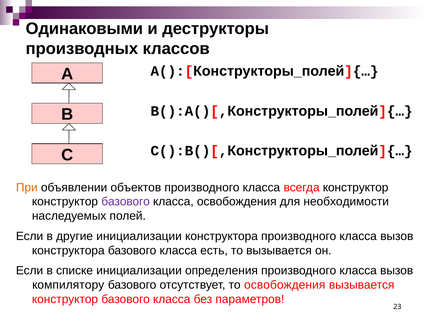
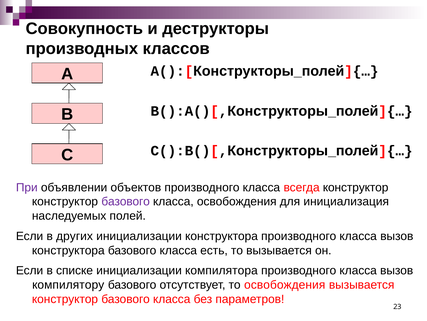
Одинаковыми: Одинаковыми -> Совокупность
При colour: orange -> purple
необходимости: необходимости -> инициализация
другие: другие -> других
определения: определения -> компилятора
